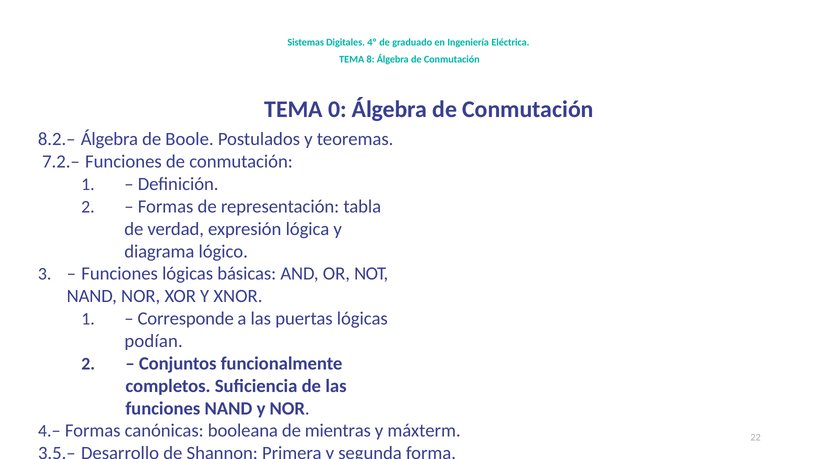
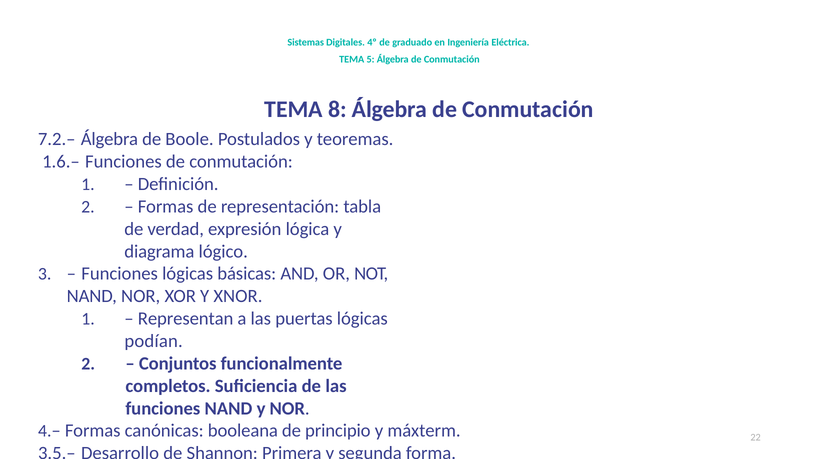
8: 8 -> 5
0: 0 -> 8
8.2.–: 8.2.– -> 7.2.–
7.2.–: 7.2.– -> 1.6.–
Corresponde: Corresponde -> Representan
mientras: mientras -> principio
